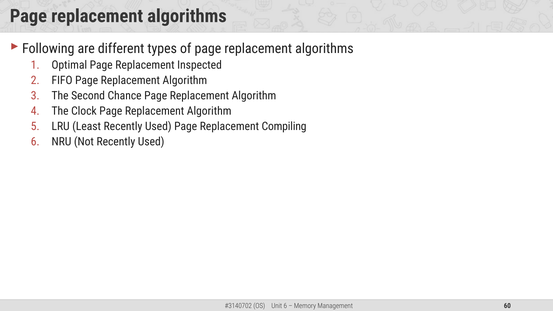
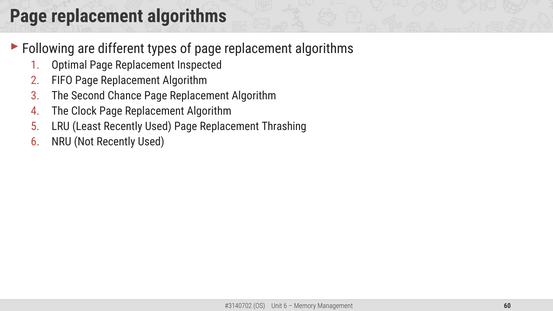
Compiling: Compiling -> Thrashing
